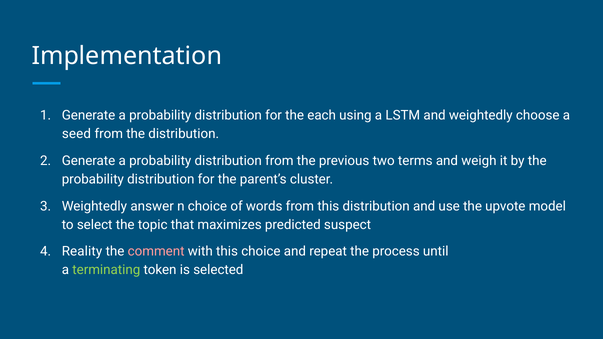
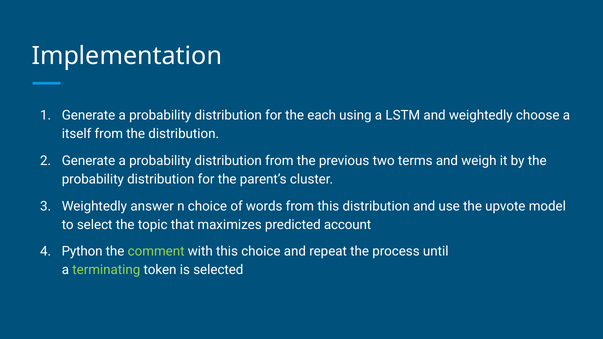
seed: seed -> itself
suspect: suspect -> account
Reality: Reality -> Python
comment colour: pink -> light green
